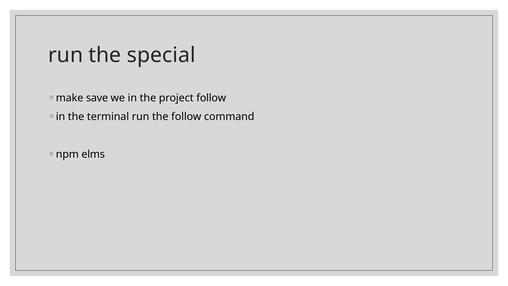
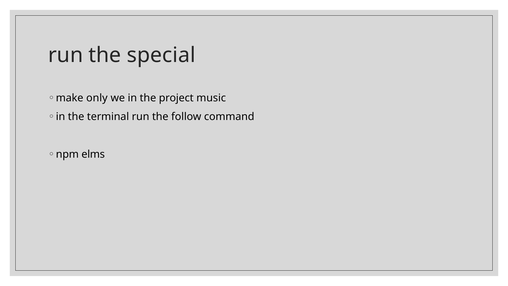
save: save -> only
project follow: follow -> music
